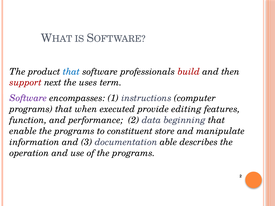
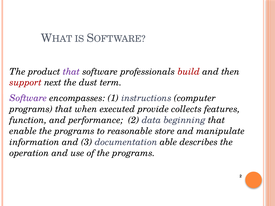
that at (71, 72) colour: blue -> purple
uses: uses -> dust
editing: editing -> collects
constituent: constituent -> reasonable
